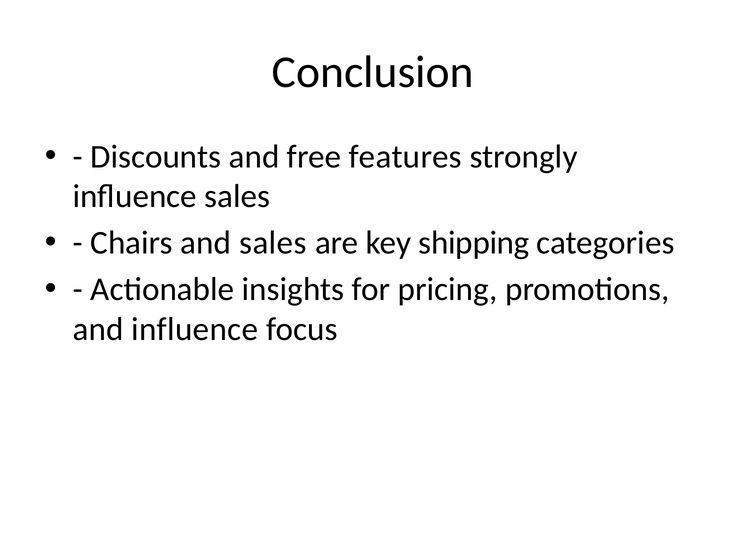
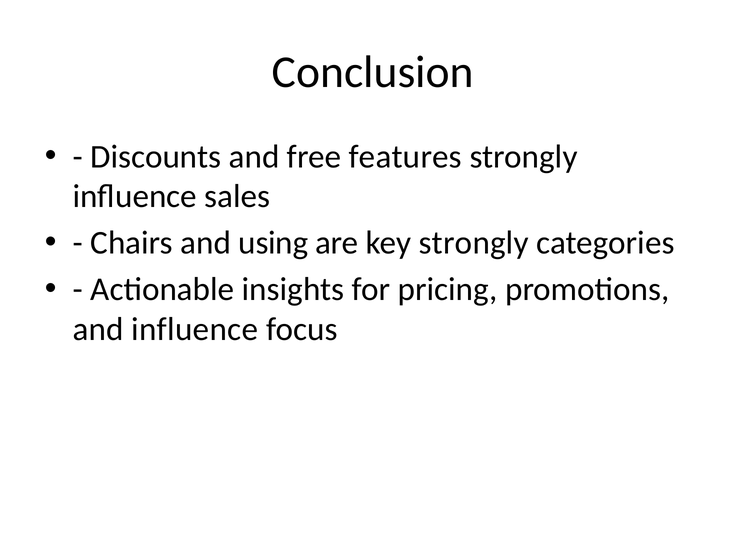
and sales: sales -> using
key shipping: shipping -> strongly
